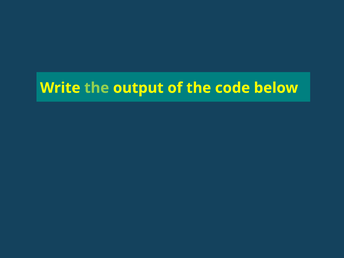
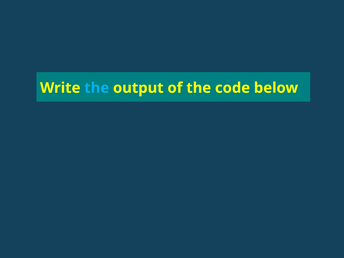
the at (97, 88) colour: light green -> light blue
